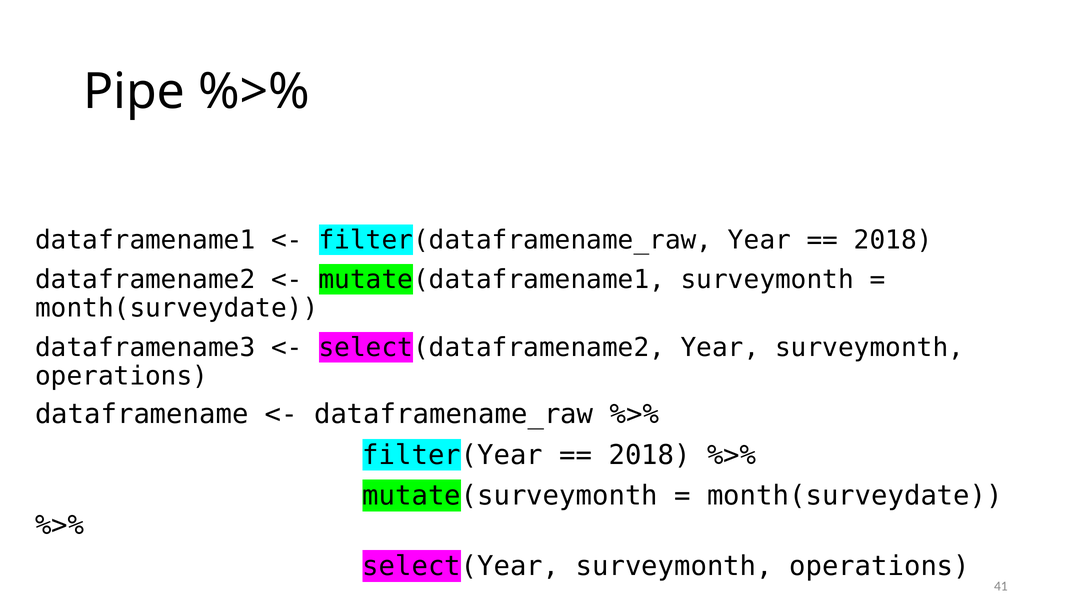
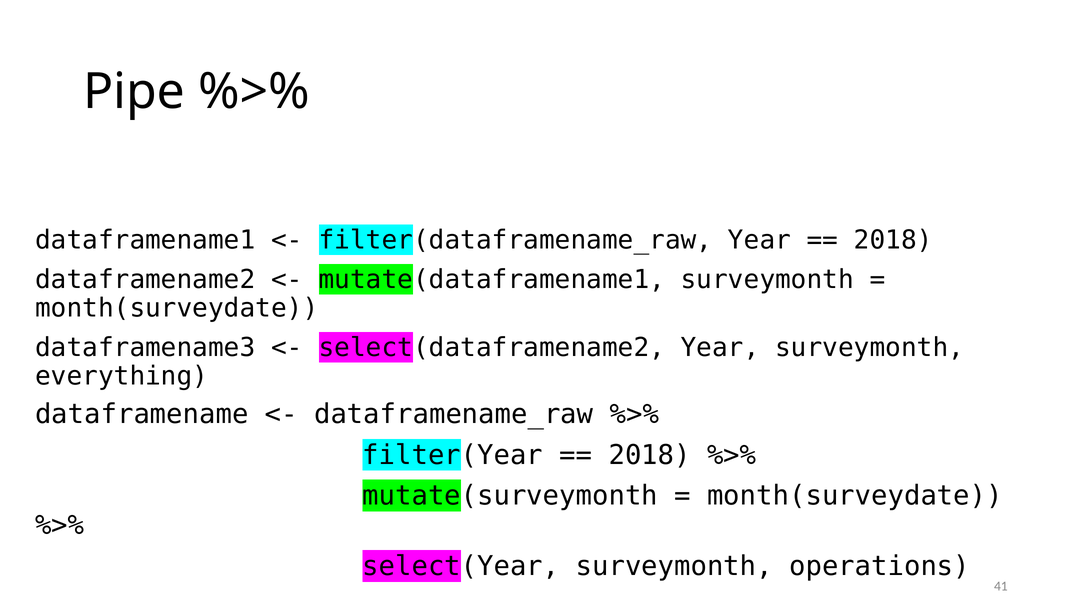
operations at (122, 376): operations -> everything
